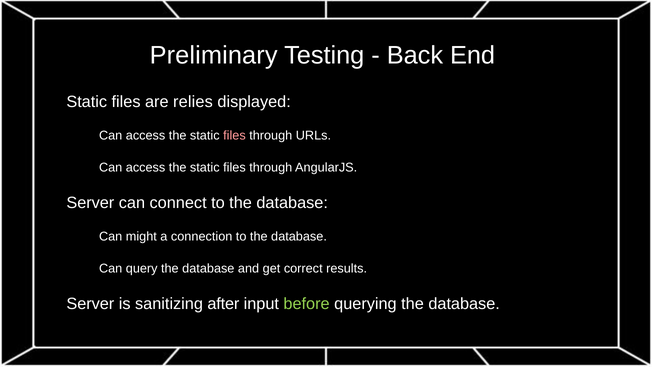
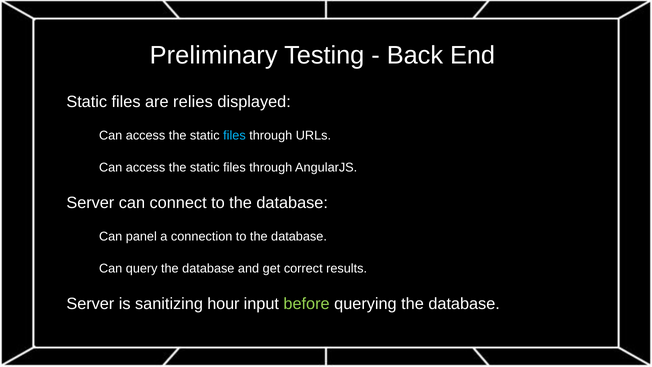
files at (234, 136) colour: pink -> light blue
might: might -> panel
after: after -> hour
